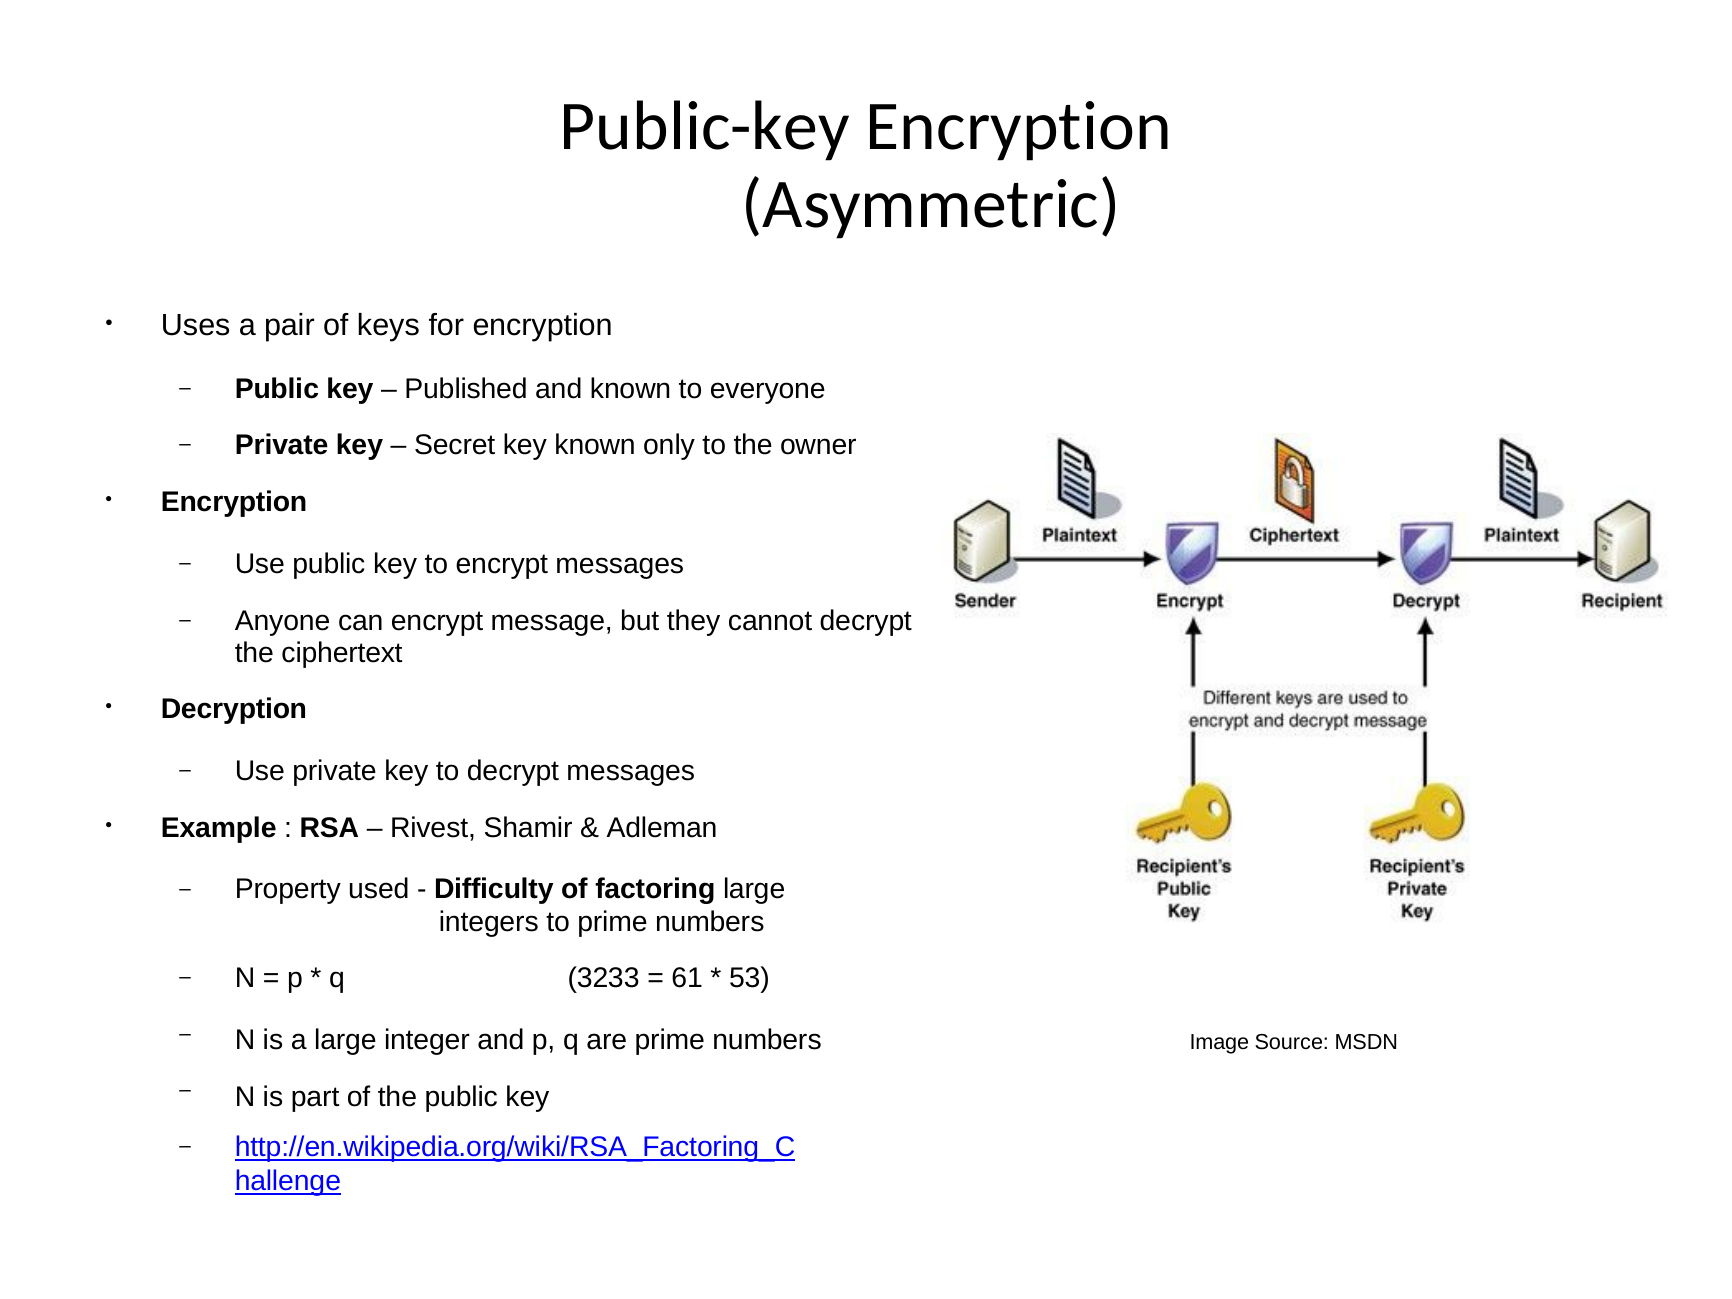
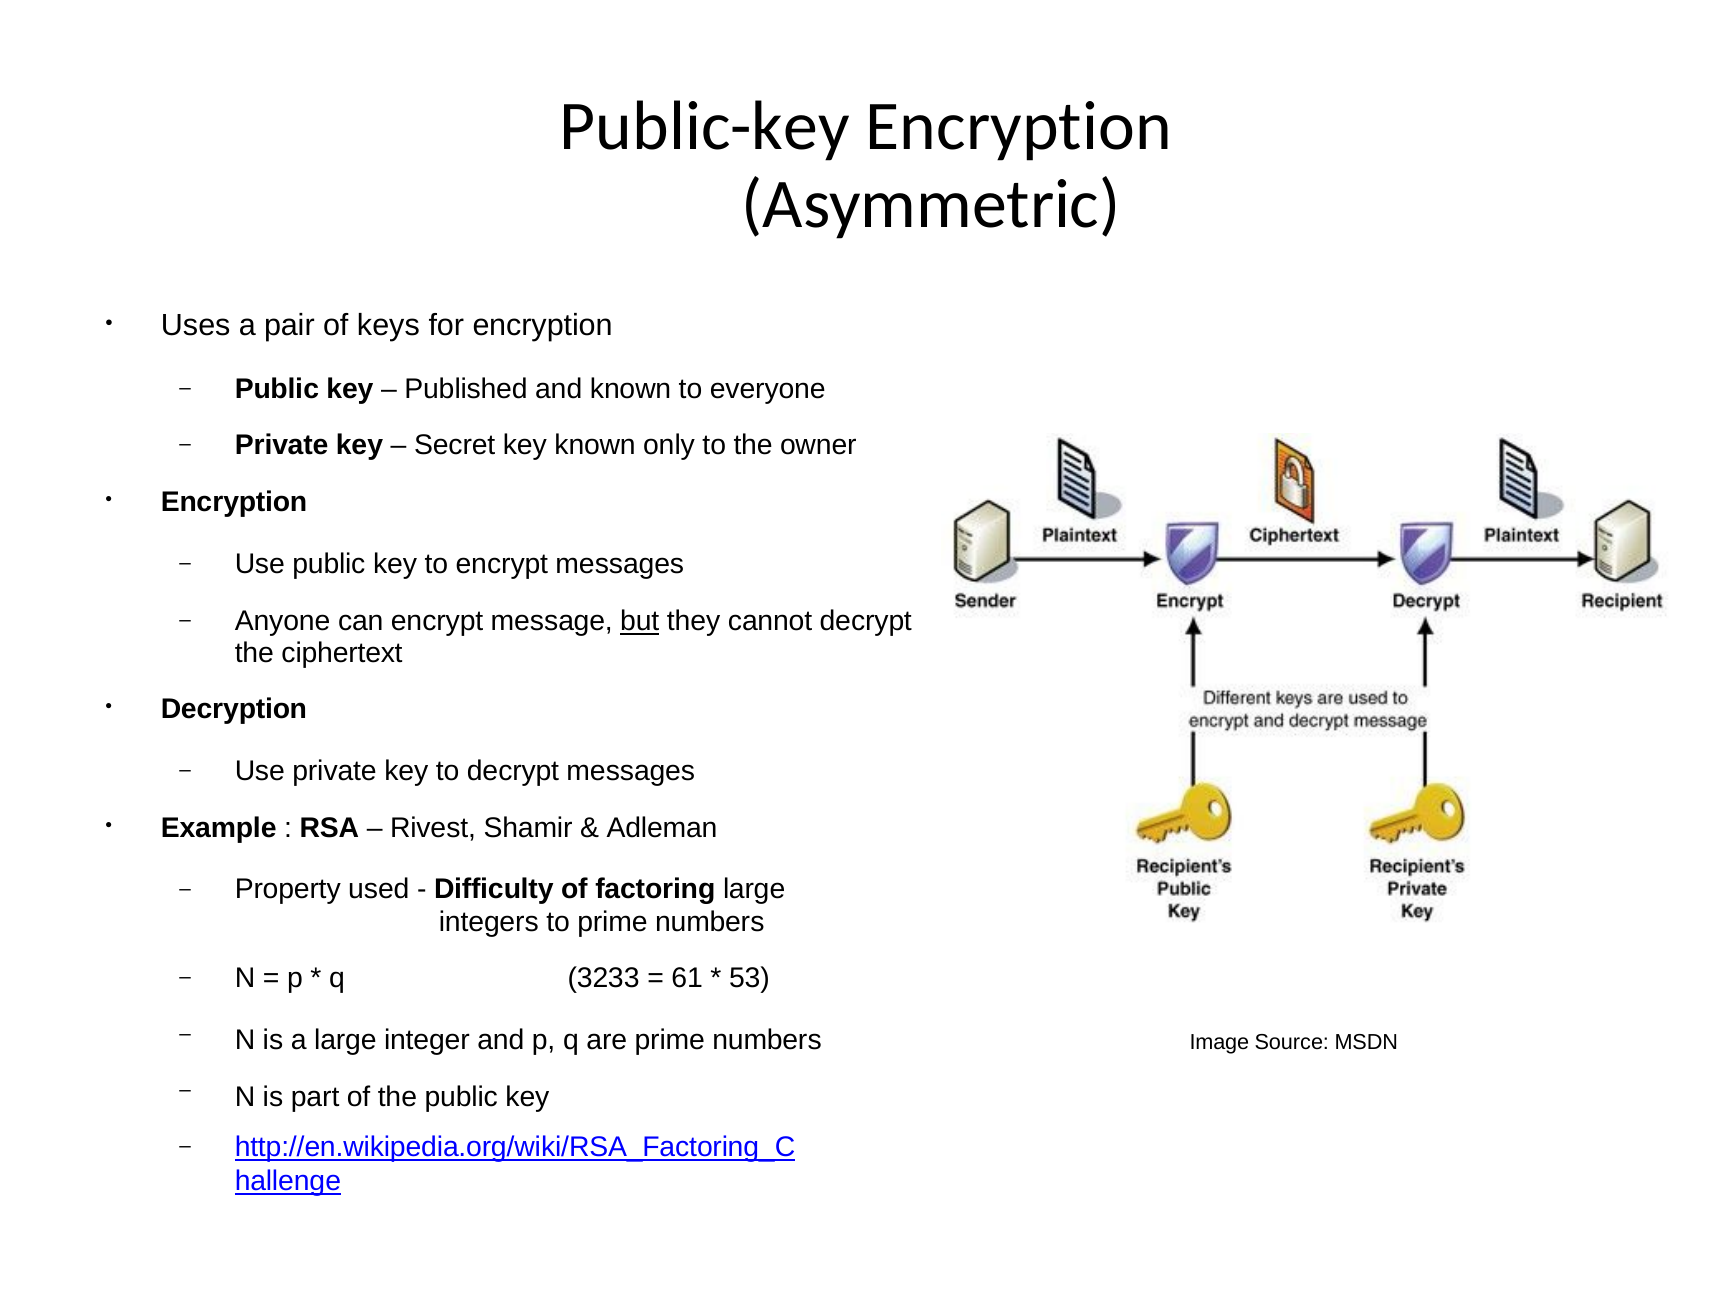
but underline: none -> present
